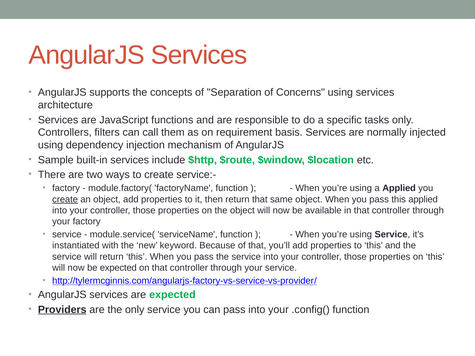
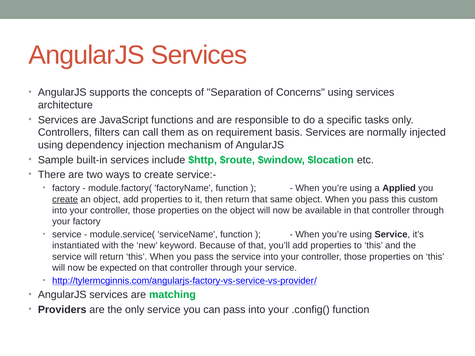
this applied: applied -> custom
are expected: expected -> matching
Providers underline: present -> none
